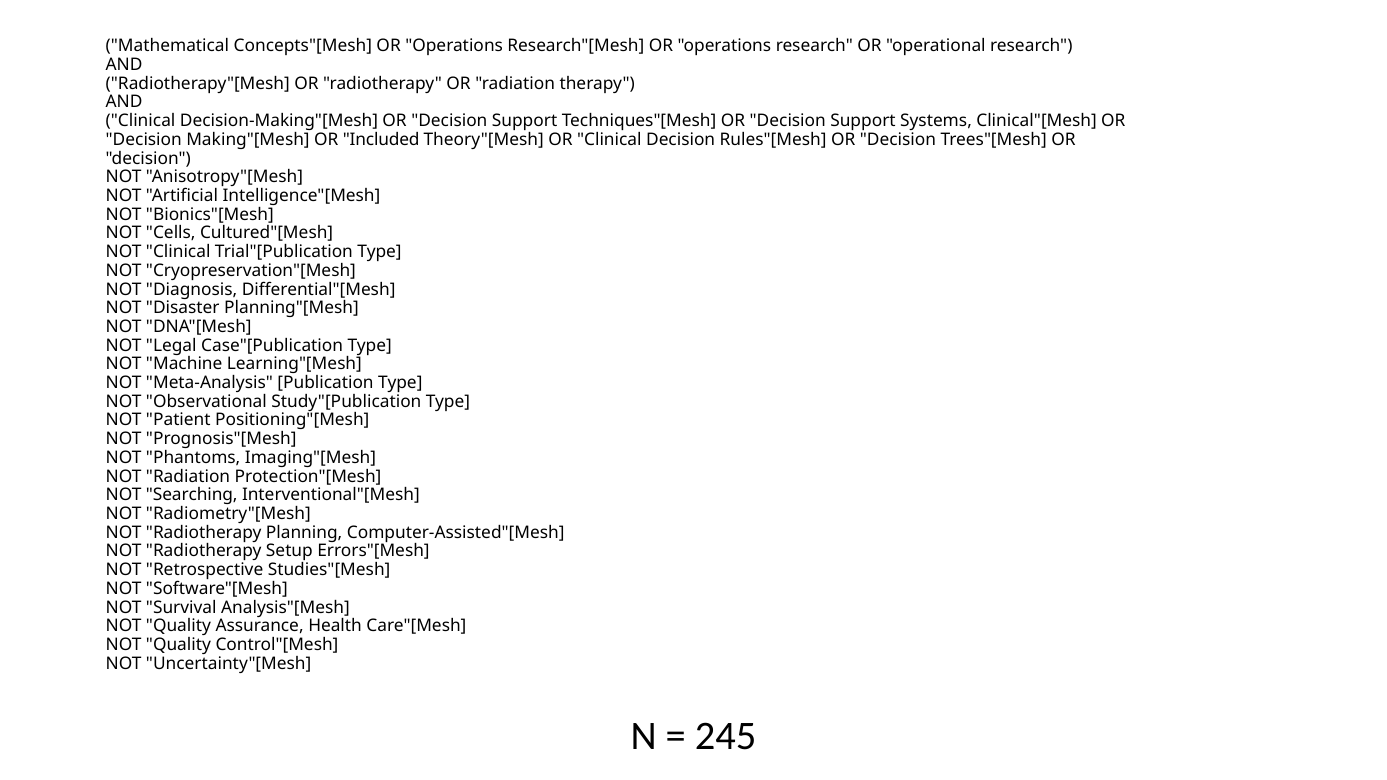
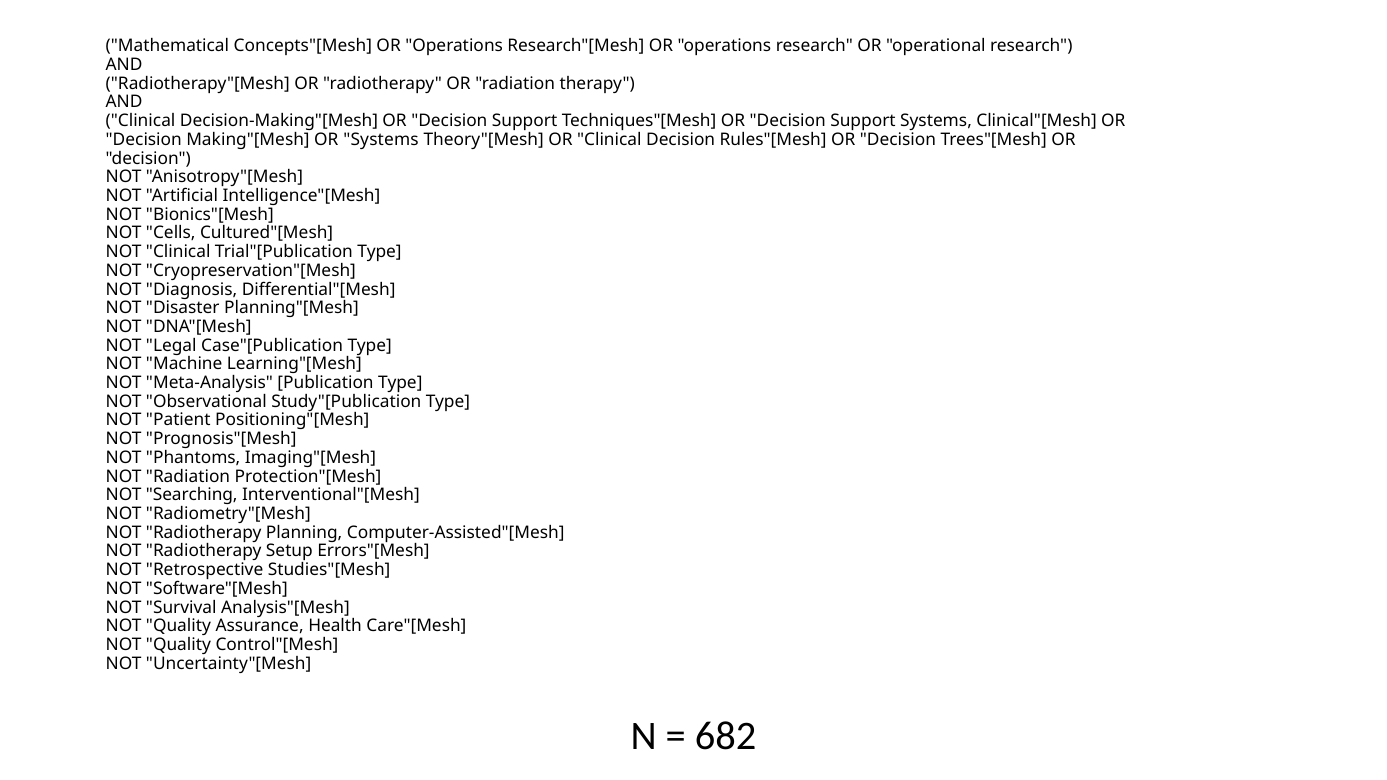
OR Included: Included -> Systems
245: 245 -> 682
